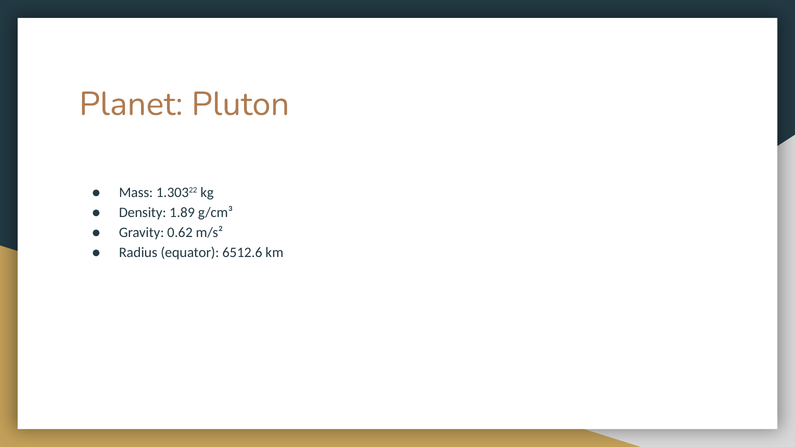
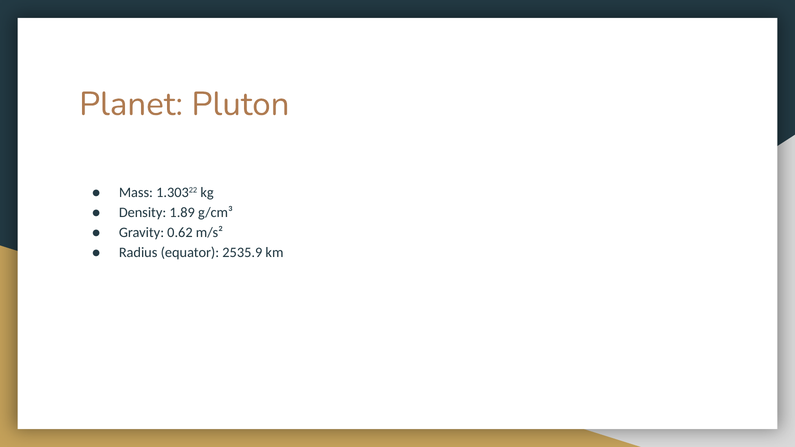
6512.6: 6512.6 -> 2535.9
